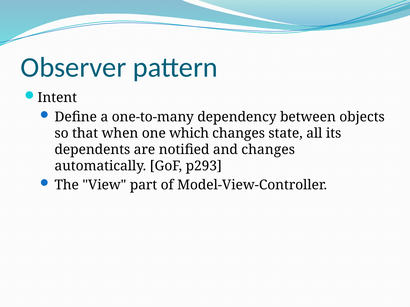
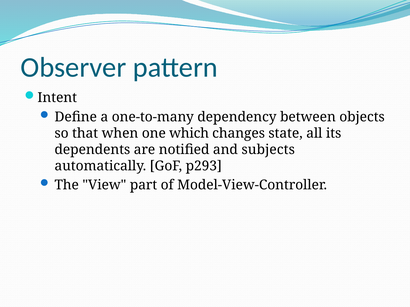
and changes: changes -> subjects
